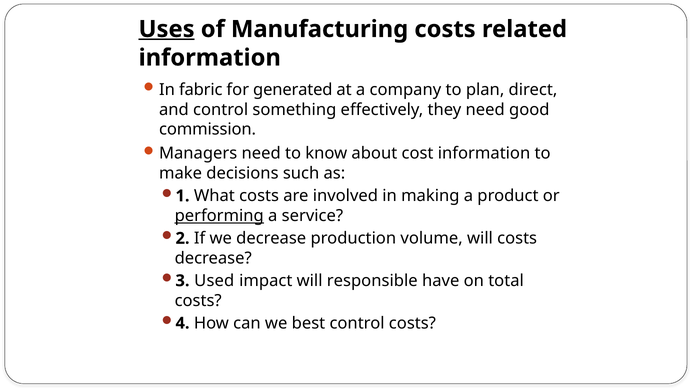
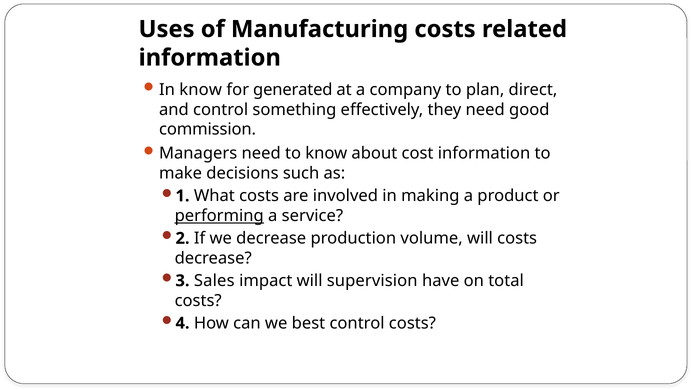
Uses underline: present -> none
In fabric: fabric -> know
Used: Used -> Sales
responsible: responsible -> supervision
